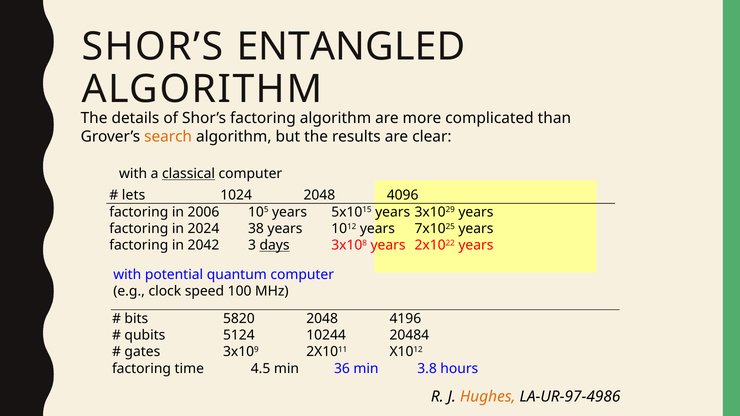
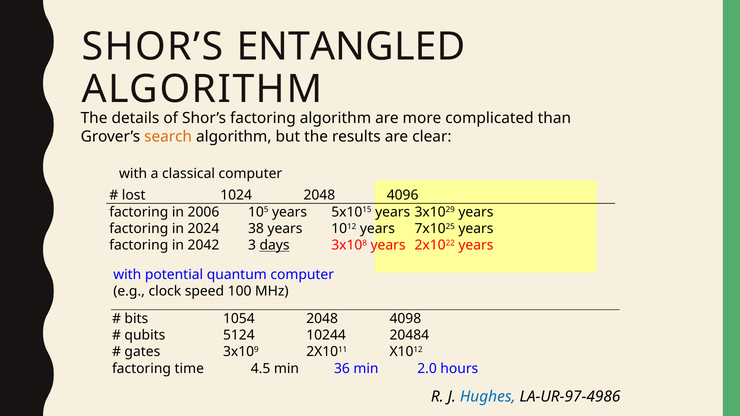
classical underline: present -> none
lets: lets -> lost
5820: 5820 -> 1054
4196: 4196 -> 4098
3.8: 3.8 -> 2.0
Hughes colour: orange -> blue
